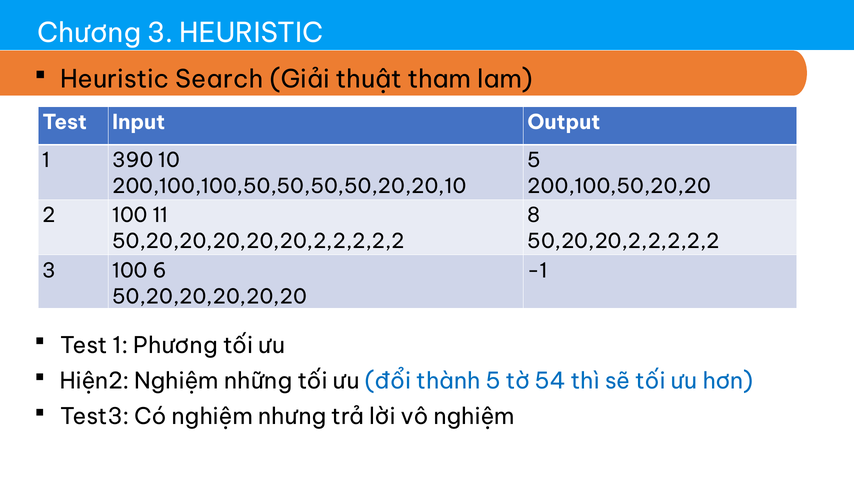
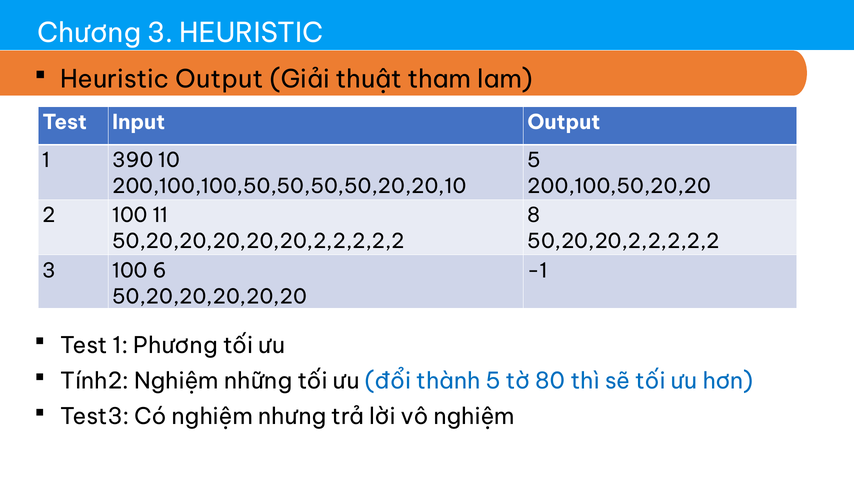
Heuristic Search: Search -> Output
Hiện2: Hiện2 -> Tính2
54: 54 -> 80
